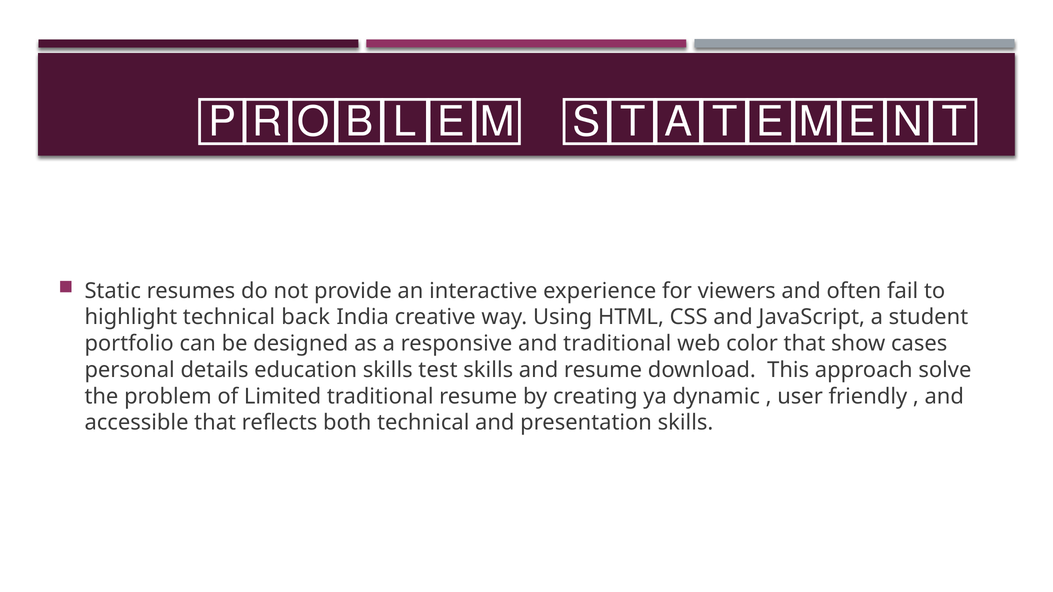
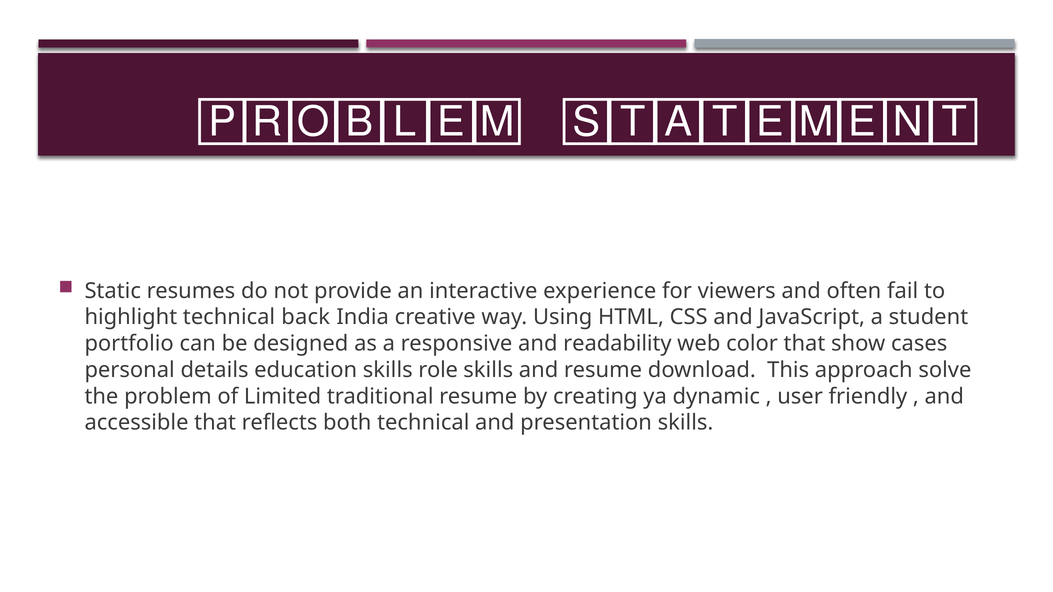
and traditional: traditional -> readability
test: test -> role
